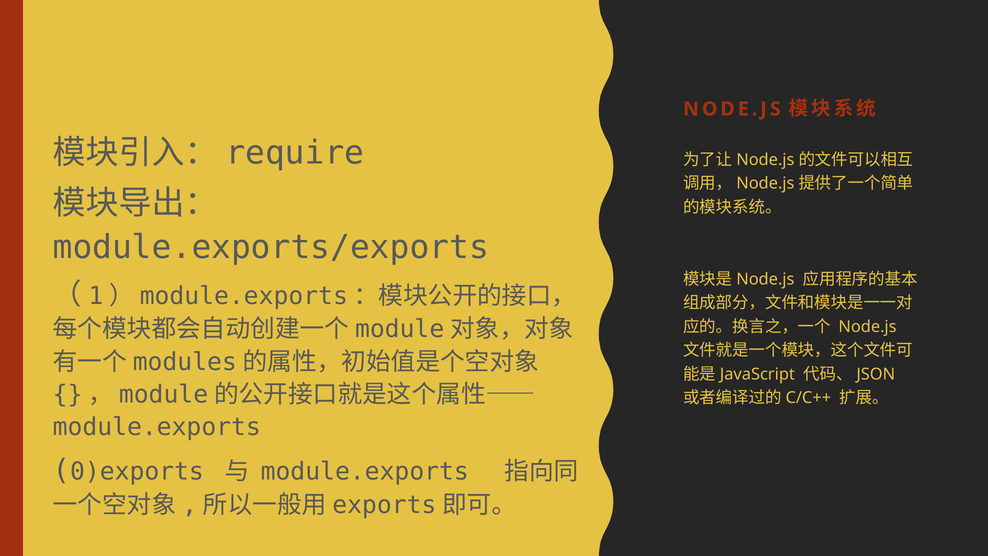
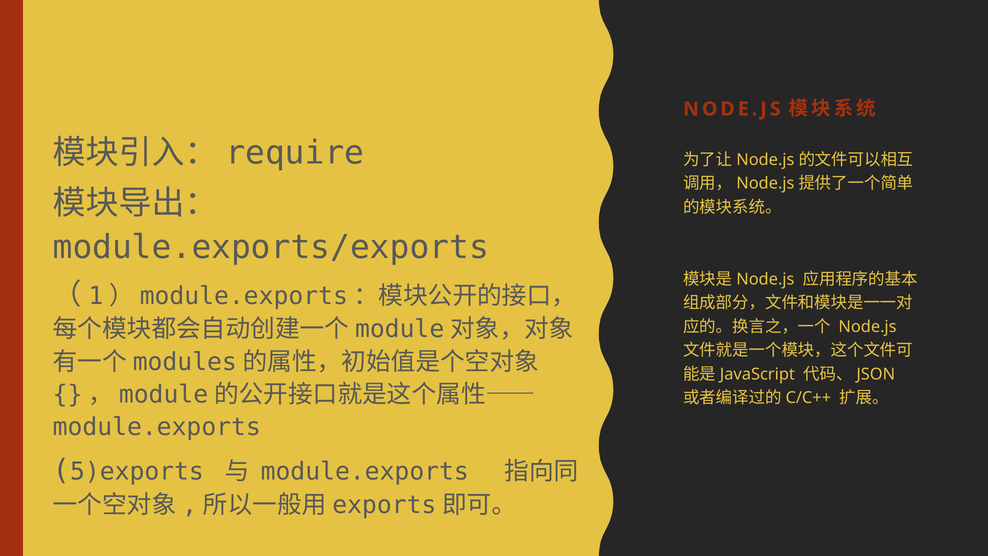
0)exports: 0)exports -> 5)exports
